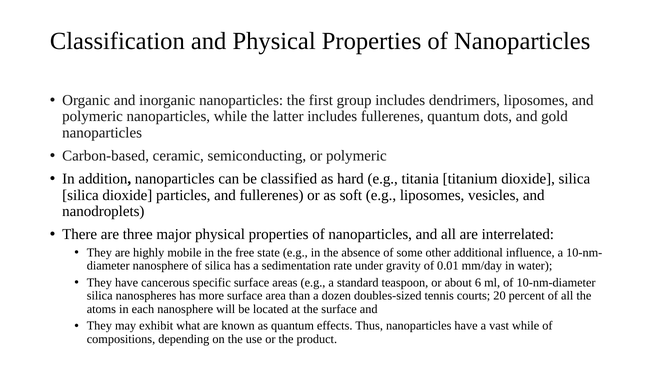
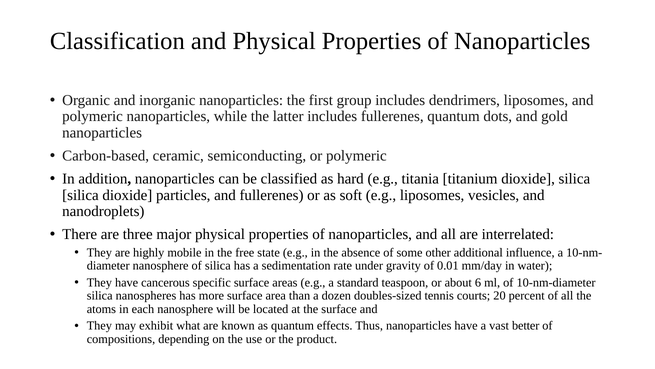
vast while: while -> better
